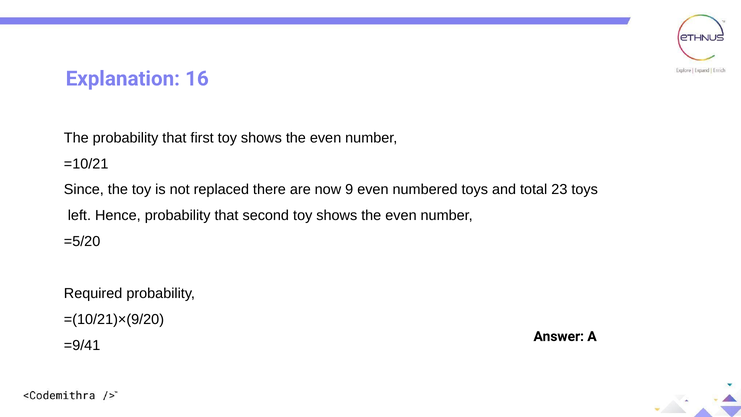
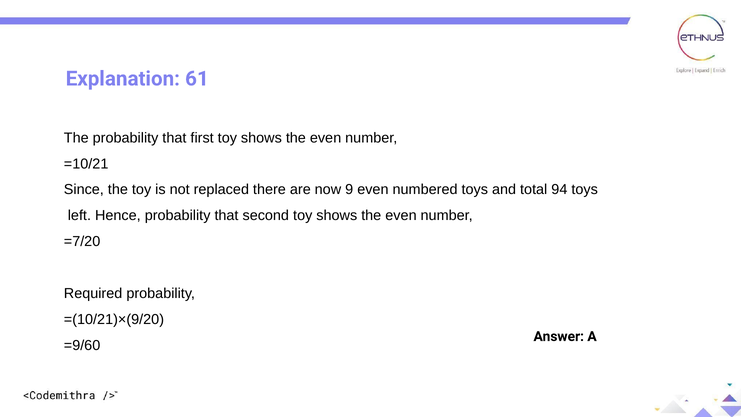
16: 16 -> 61
23: 23 -> 94
=5/20: =5/20 -> =7/20
=9/41: =9/41 -> =9/60
